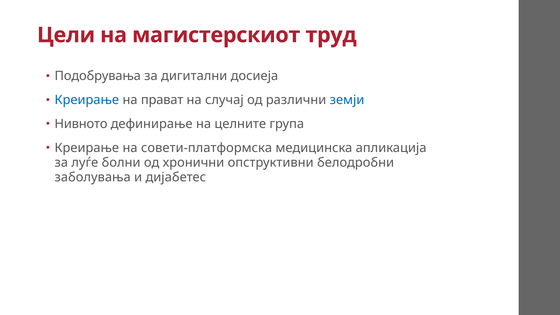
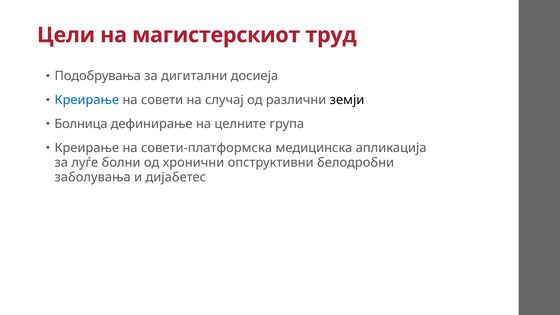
прават: прават -> совети
земји colour: blue -> black
Нивното: Нивното -> Болница
